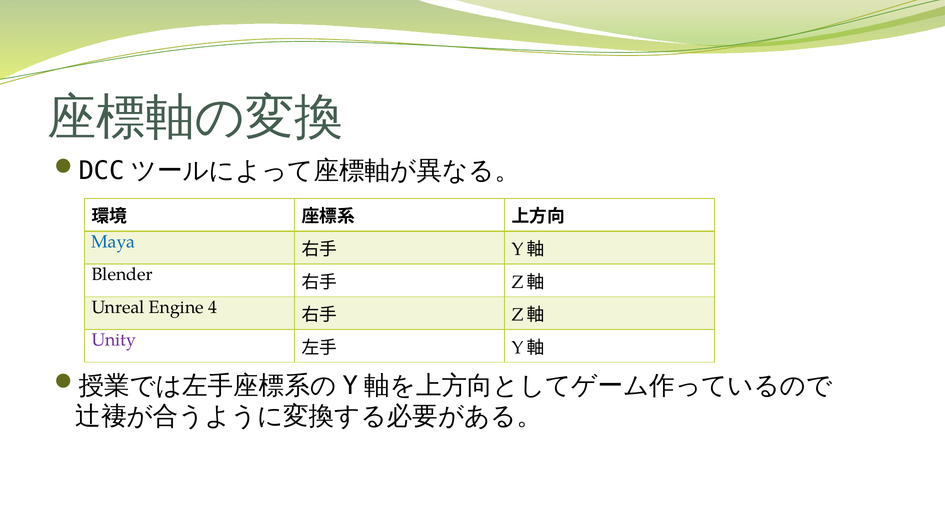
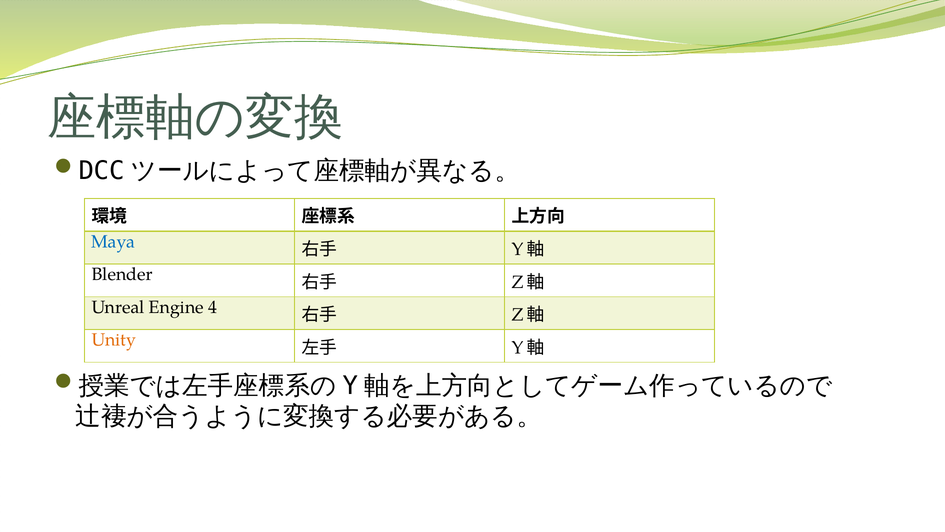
Unity colour: purple -> orange
